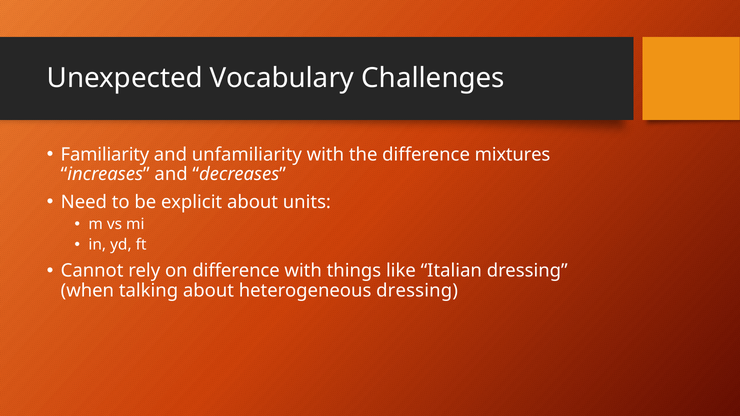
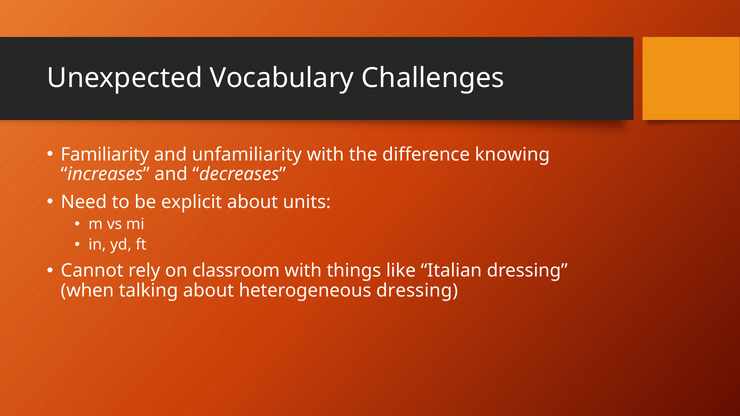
mixtures: mixtures -> knowing
on difference: difference -> classroom
